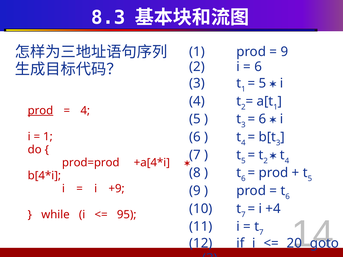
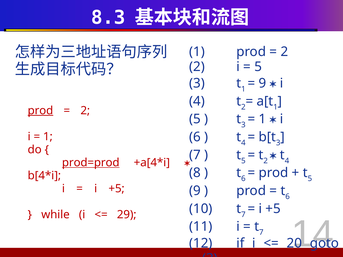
9 at (284, 52): 9 -> 2
6 at (258, 67): 6 -> 5
5 at (262, 83): 5 -> 9
4 at (85, 111): 4 -> 2
6 at (262, 119): 6 -> 1
prod=prod underline: none -> present
+9 at (117, 189): +9 -> +5
+4 at (273, 209): +4 -> +5
95: 95 -> 29
